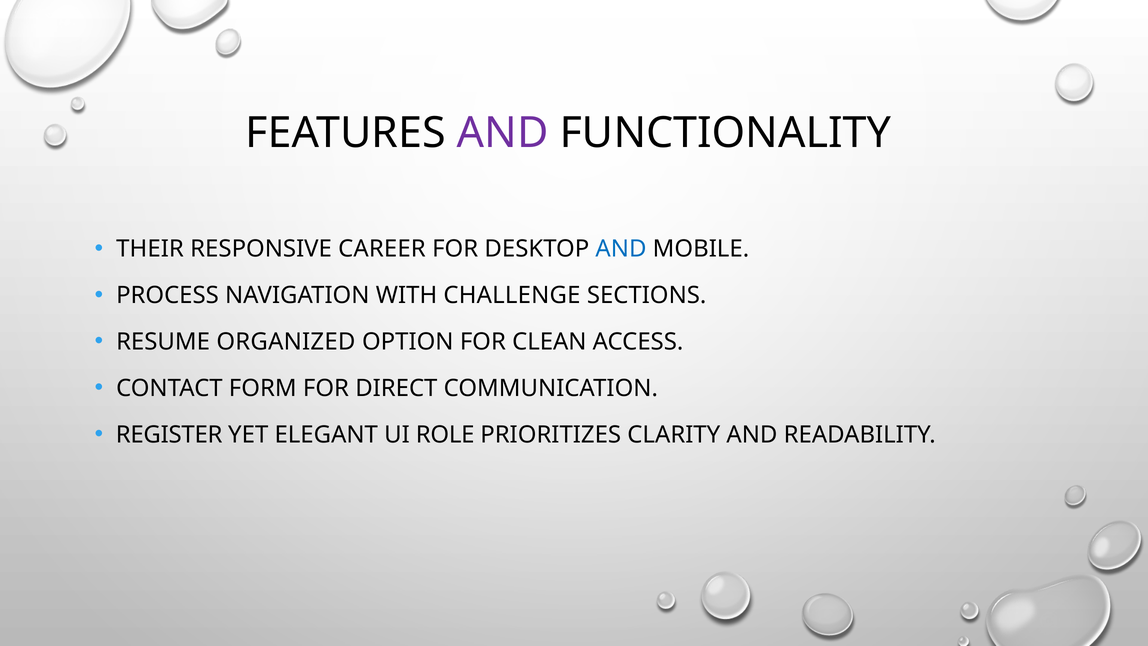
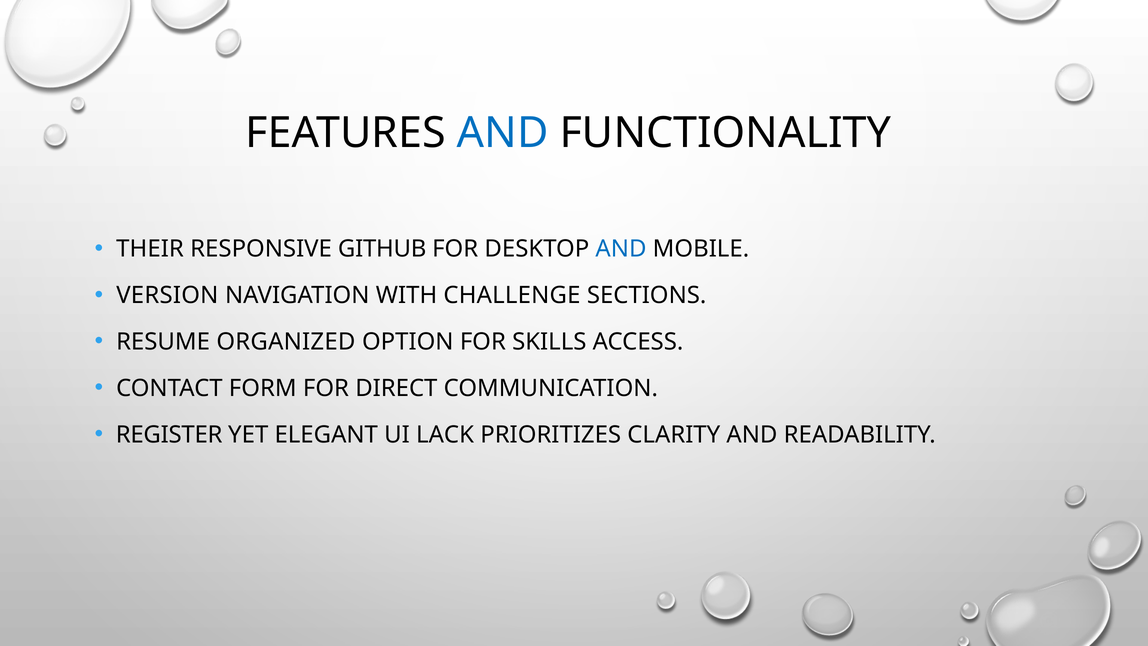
AND at (503, 133) colour: purple -> blue
CAREER: CAREER -> GITHUB
PROCESS: PROCESS -> VERSION
CLEAN: CLEAN -> SKILLS
ROLE: ROLE -> LACK
